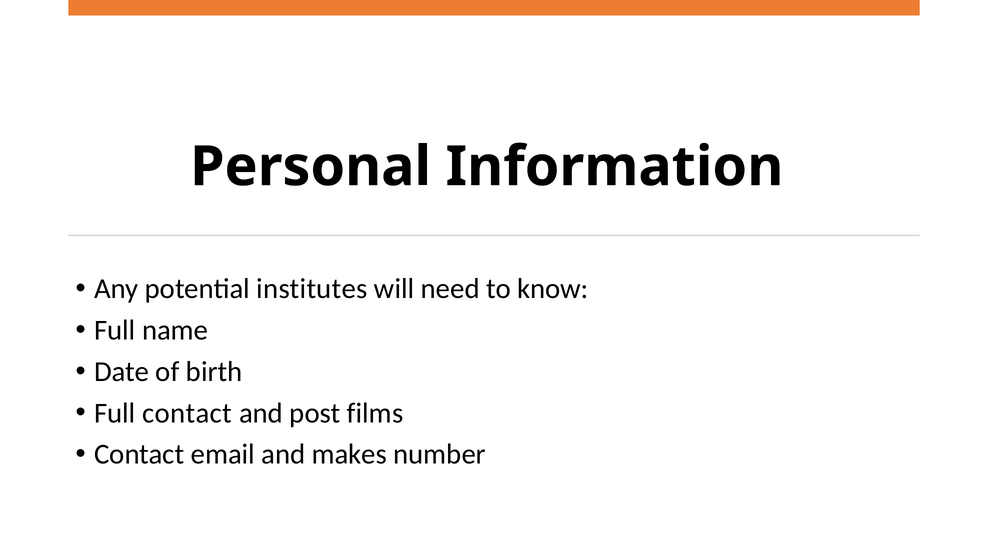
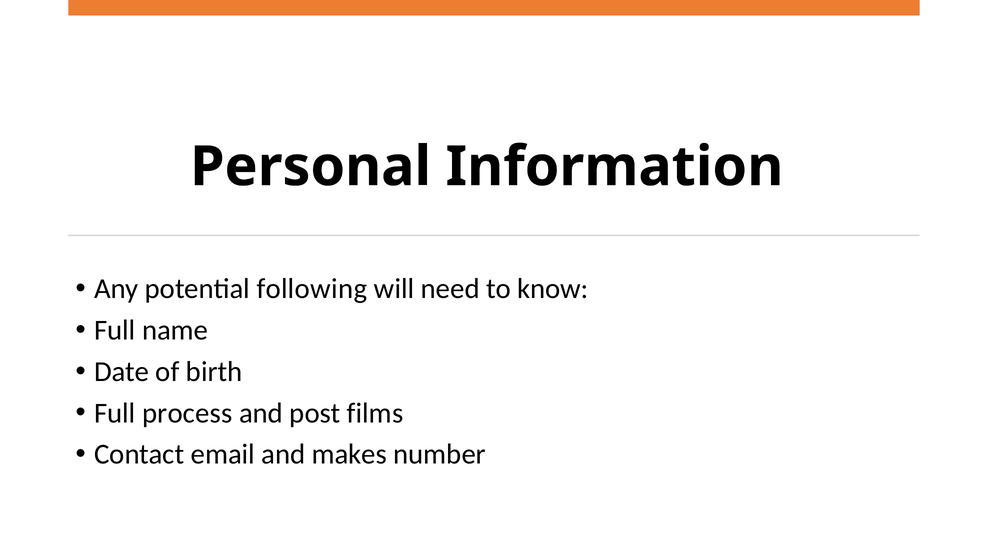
institutes: institutes -> following
Full contact: contact -> process
